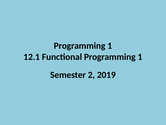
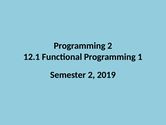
1 at (110, 46): 1 -> 2
